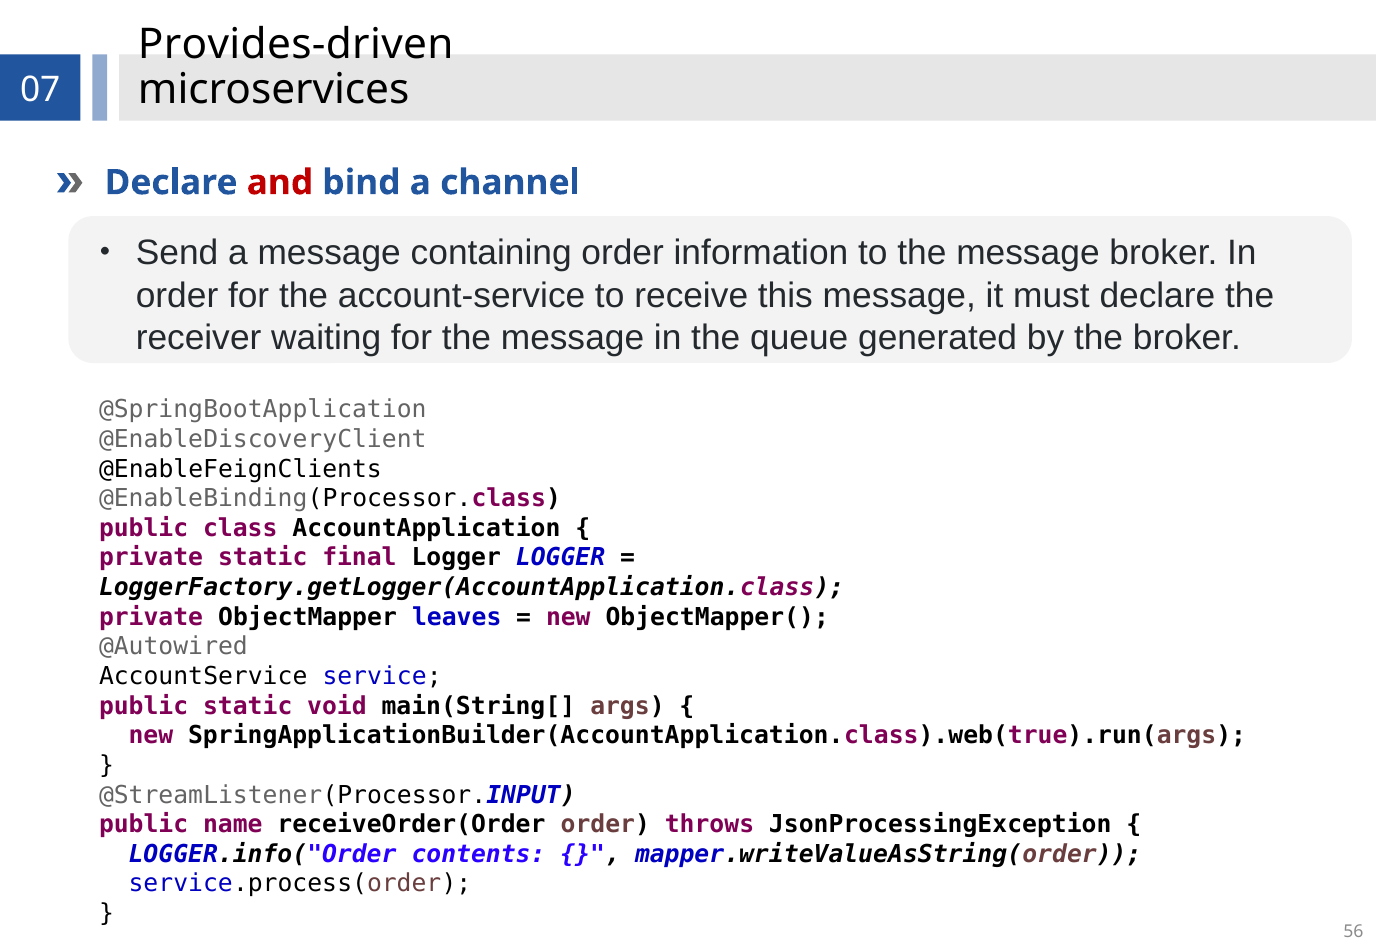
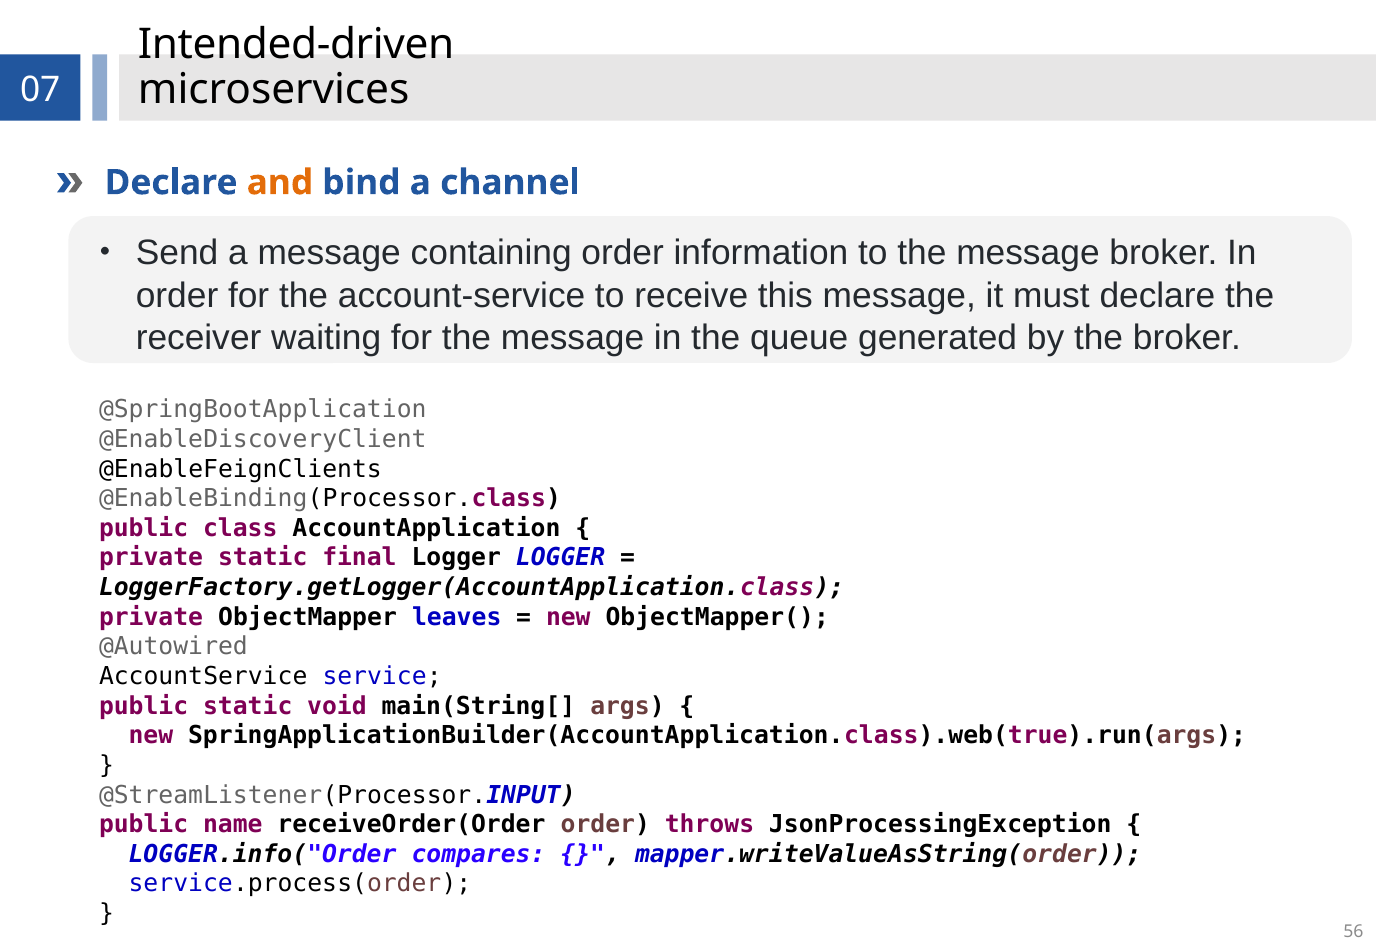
Provides-driven: Provides-driven -> Intended-driven
and colour: red -> orange
contents: contents -> compares
